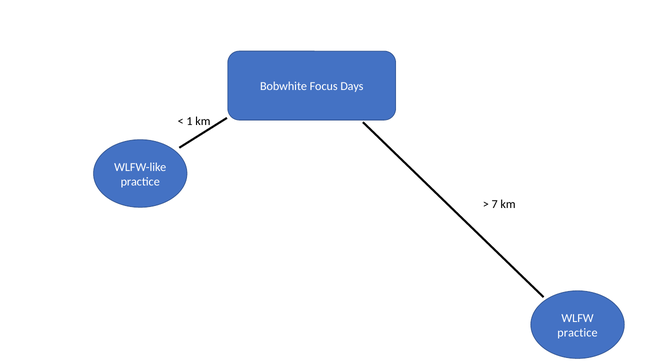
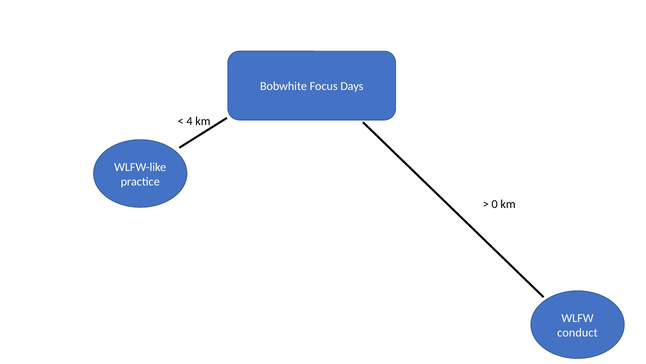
1: 1 -> 4
7: 7 -> 0
practice at (577, 332): practice -> conduct
